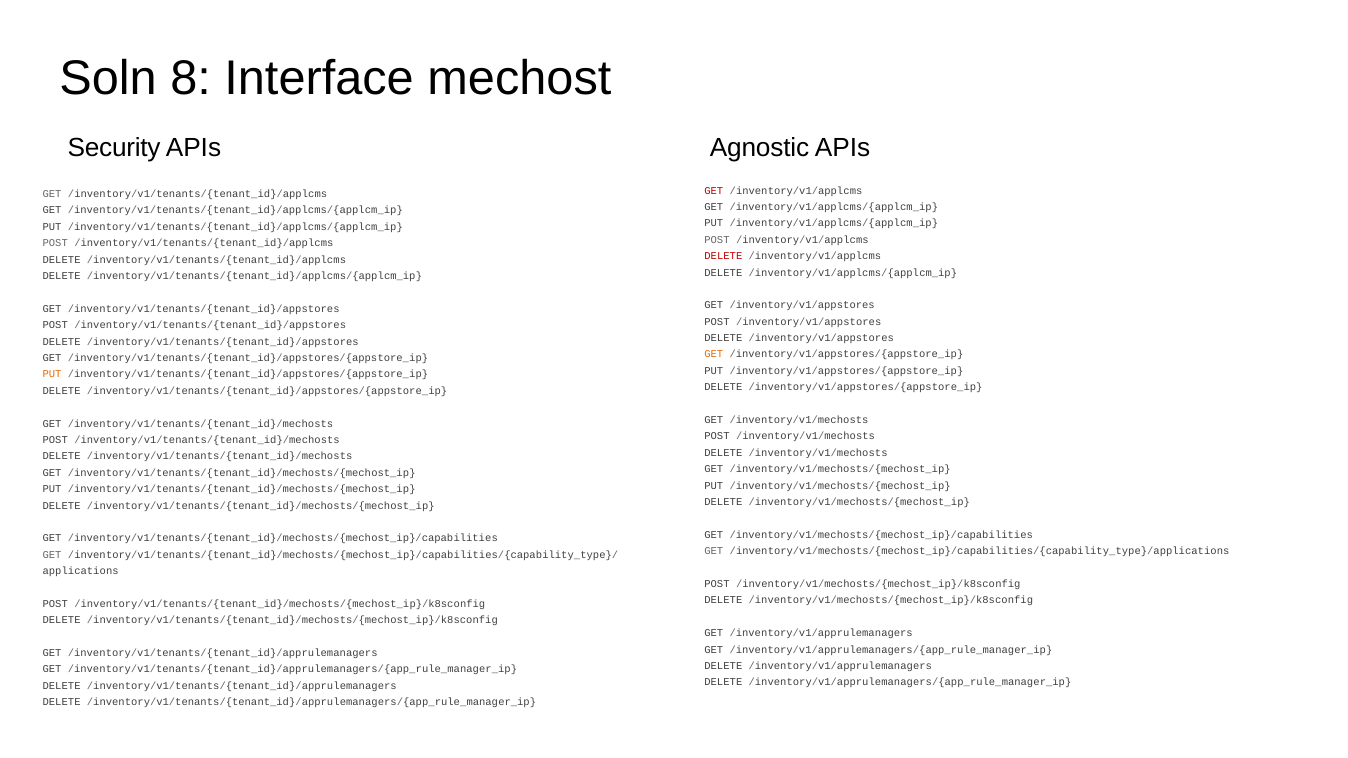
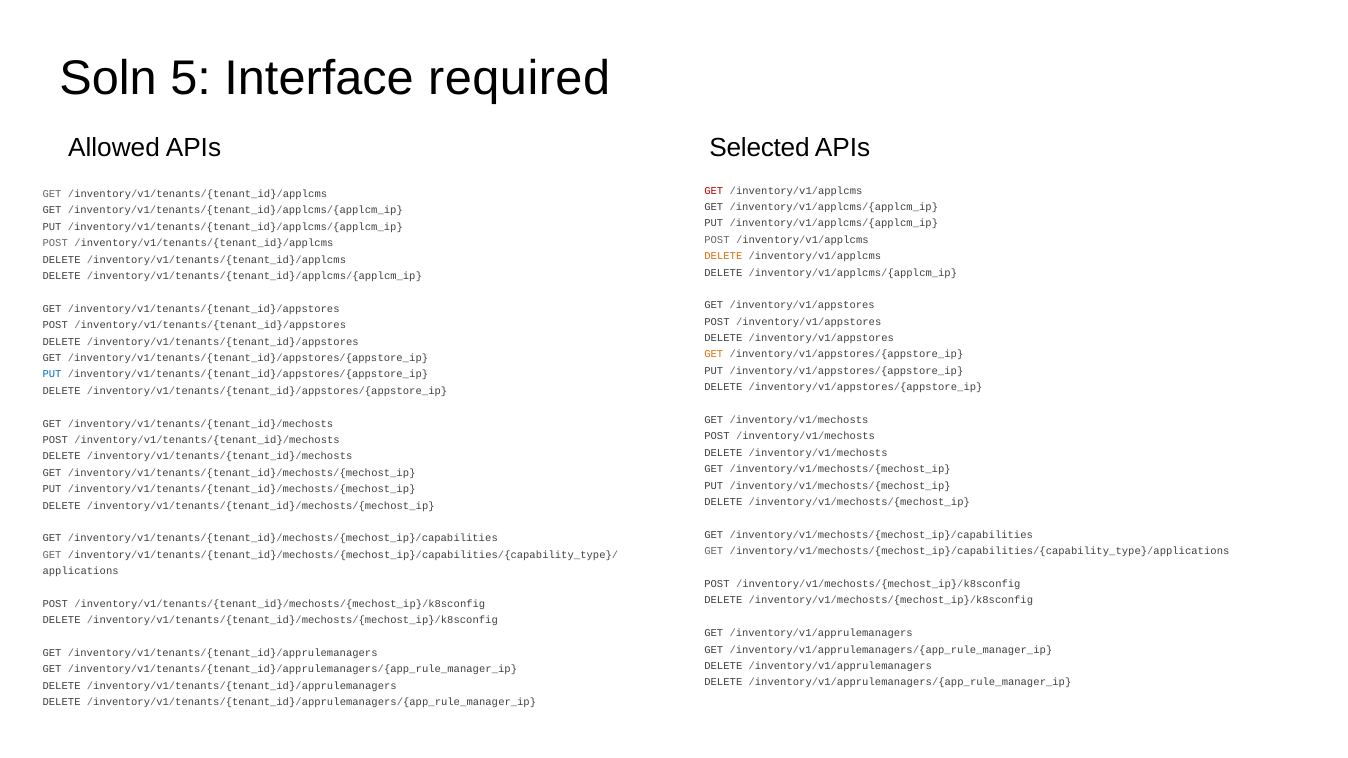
8: 8 -> 5
mechost: mechost -> required
Security: Security -> Allowed
Agnostic: Agnostic -> Selected
DELETE at (723, 256) colour: red -> orange
PUT at (52, 375) colour: orange -> blue
